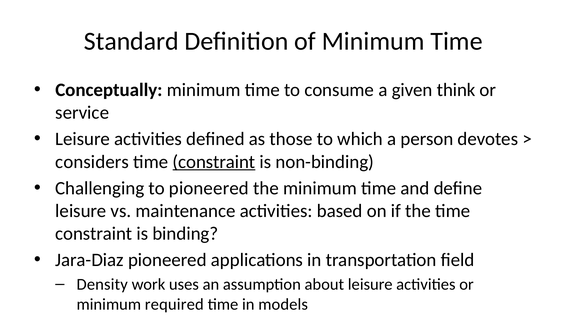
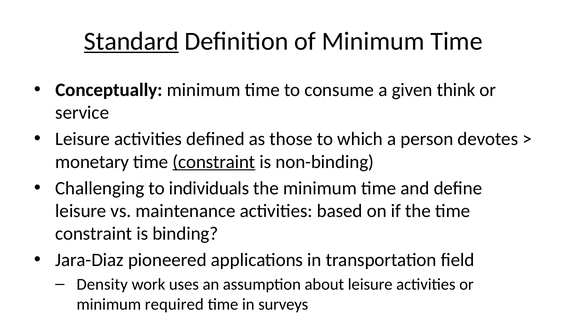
Standard underline: none -> present
considers: considers -> monetary
to pioneered: pioneered -> individuals
models: models -> surveys
